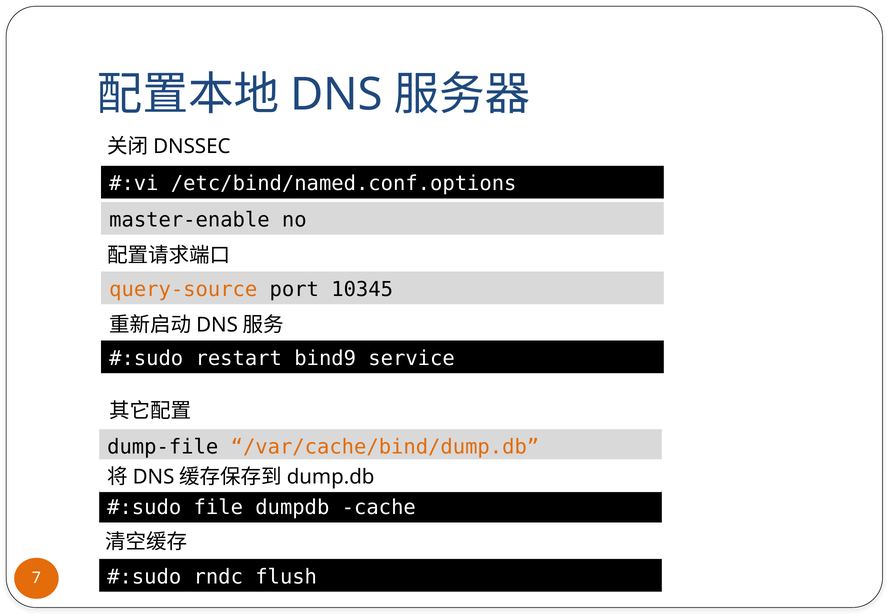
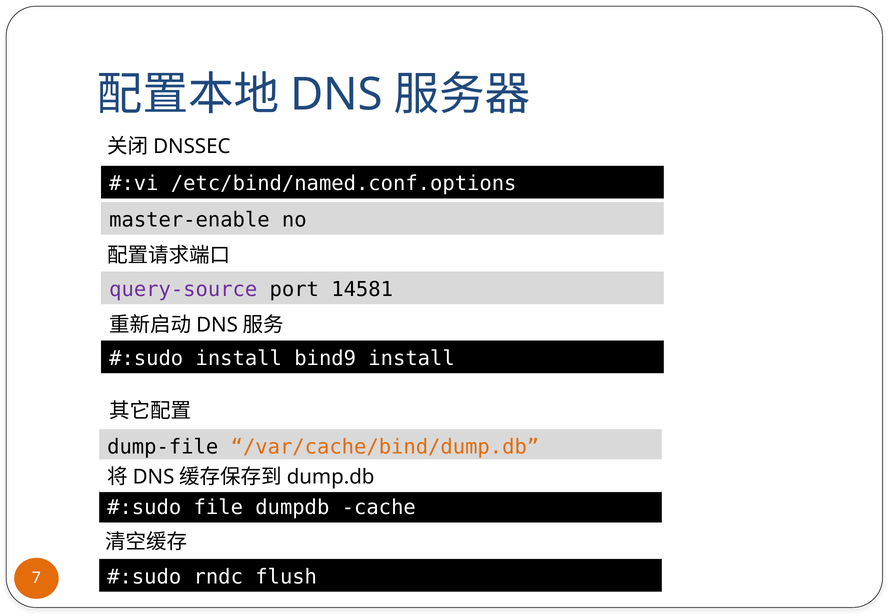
query-source colour: orange -> purple
10345: 10345 -> 14581
restart at (239, 358): restart -> install
bind9 service: service -> install
